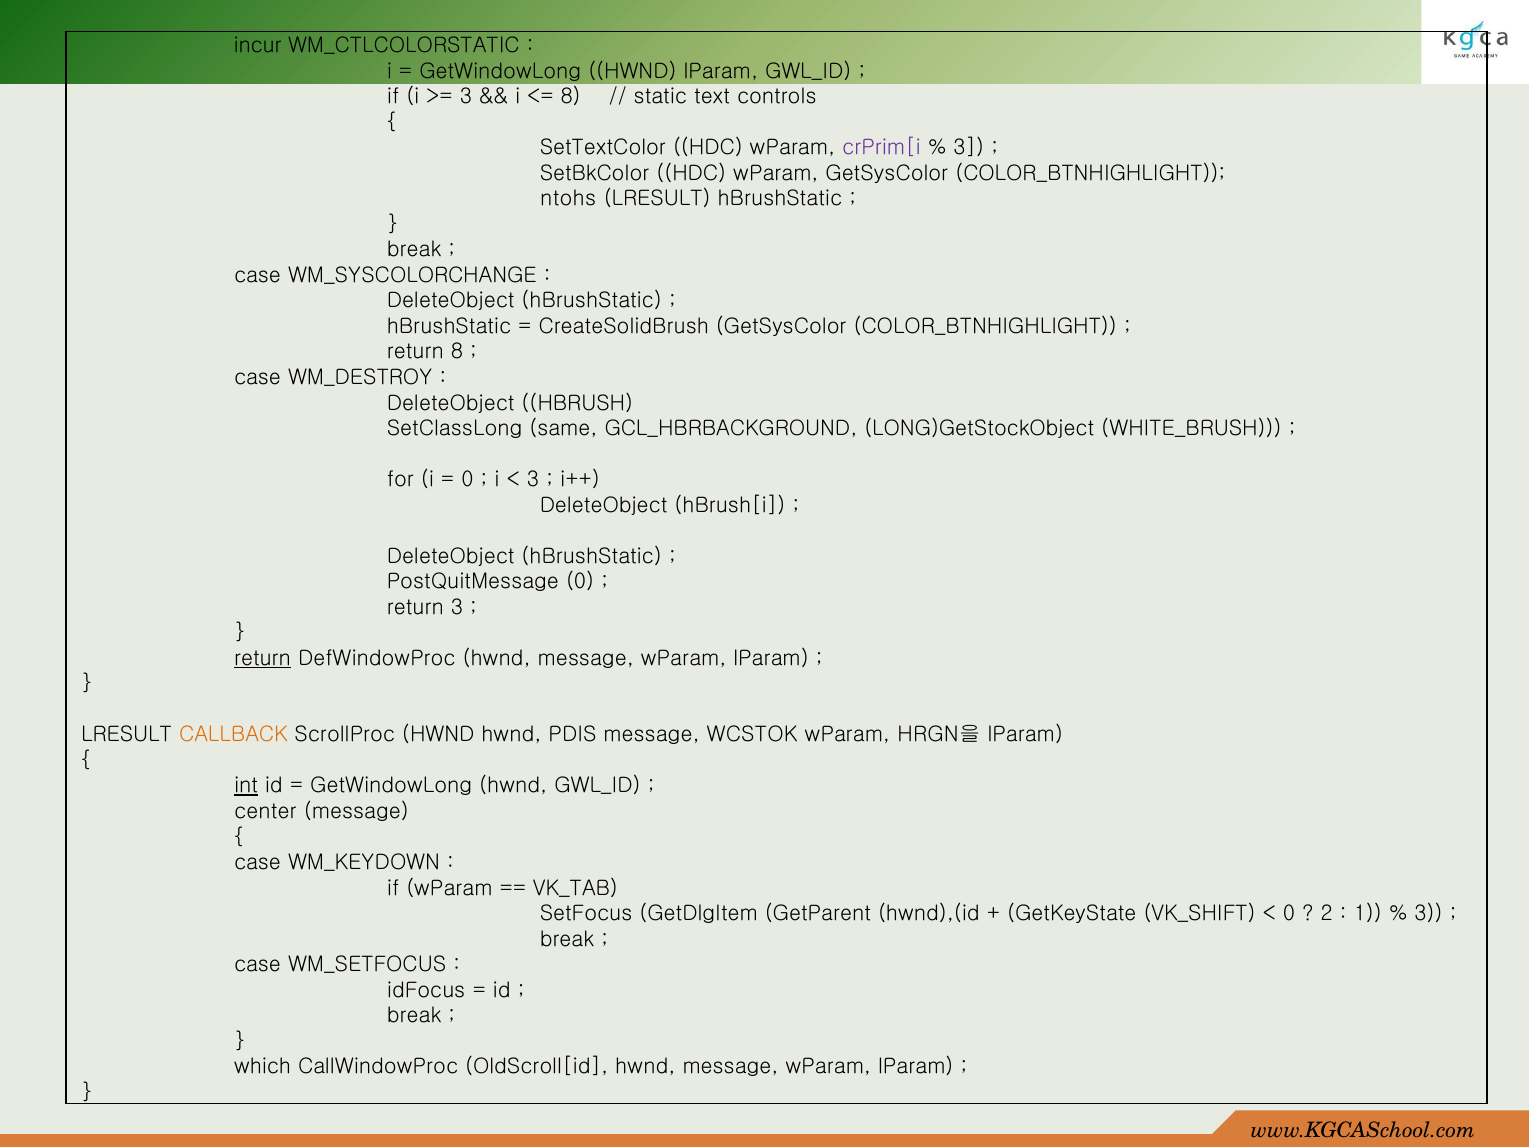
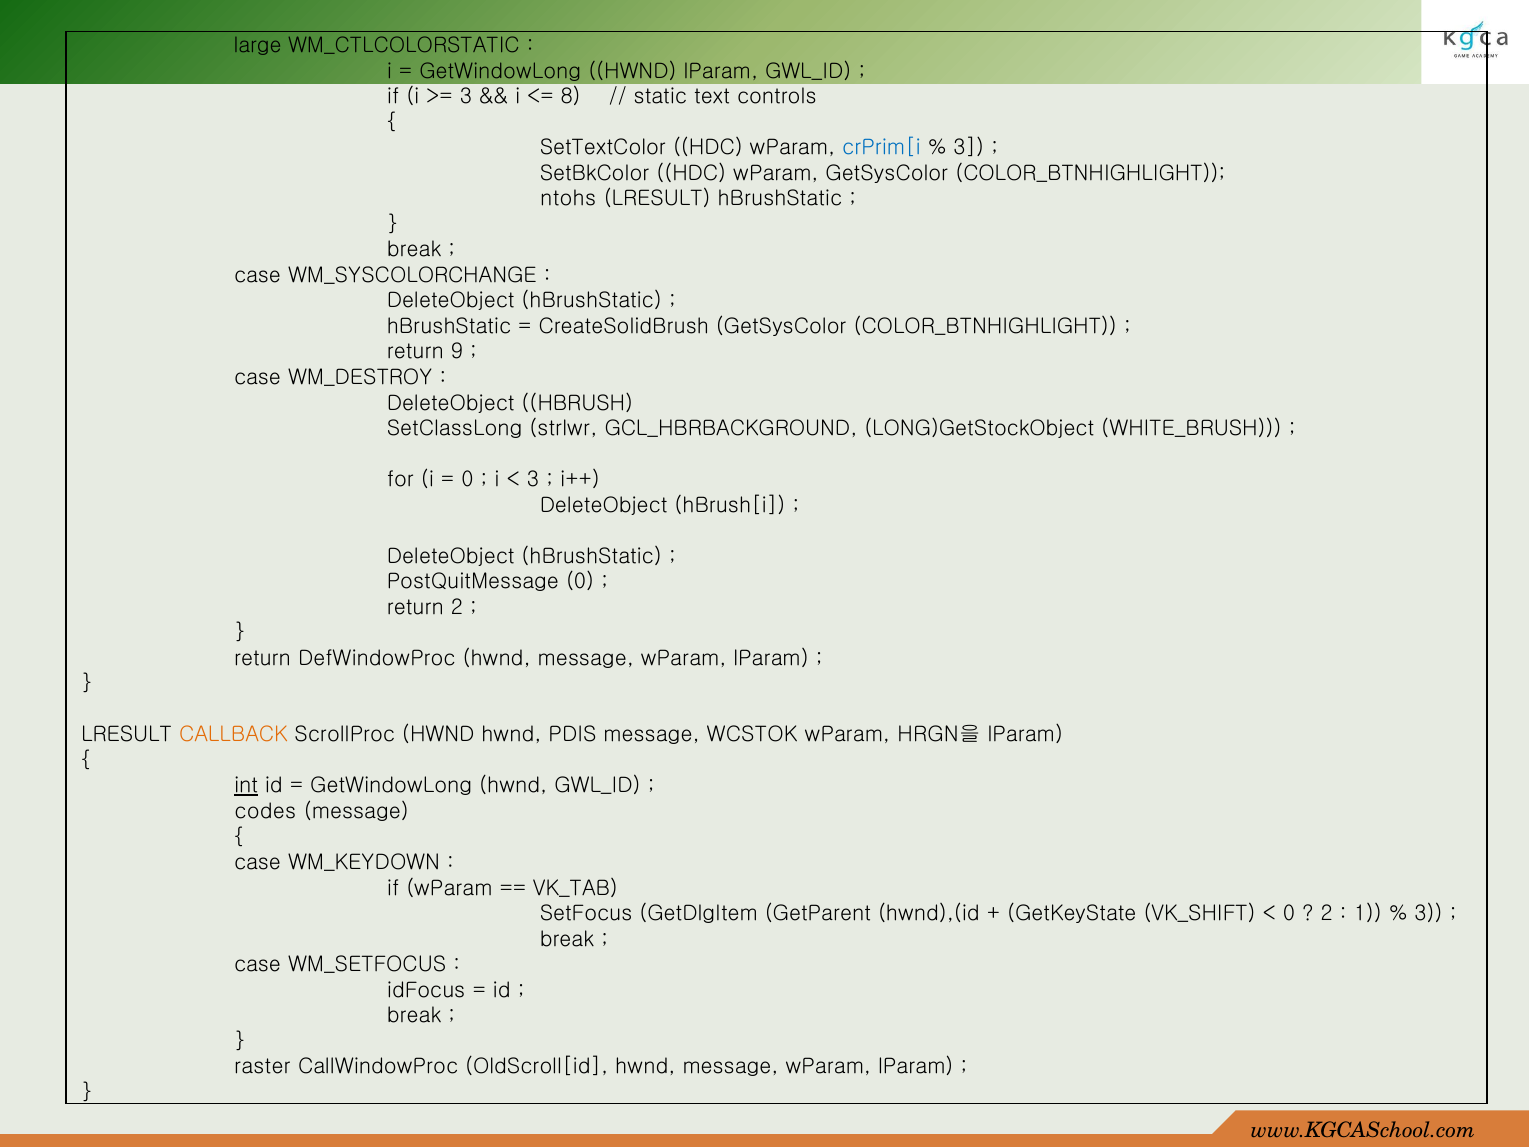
incur: incur -> large
crPrim[i colour: purple -> blue
return 8: 8 -> 9
same: same -> strlwr
return 3: 3 -> 2
return at (263, 658) underline: present -> none
center: center -> codes
which: which -> raster
